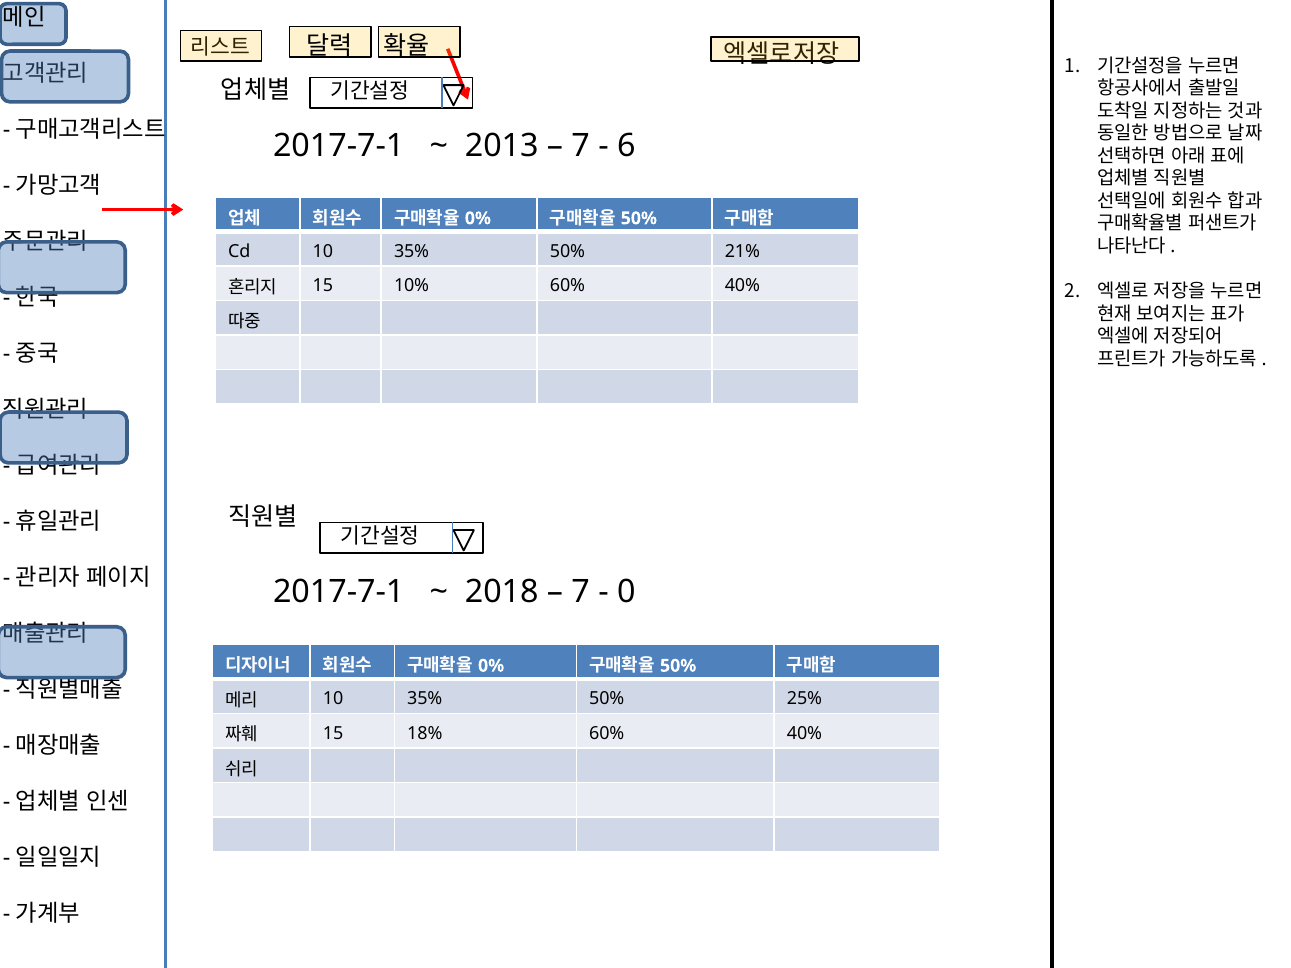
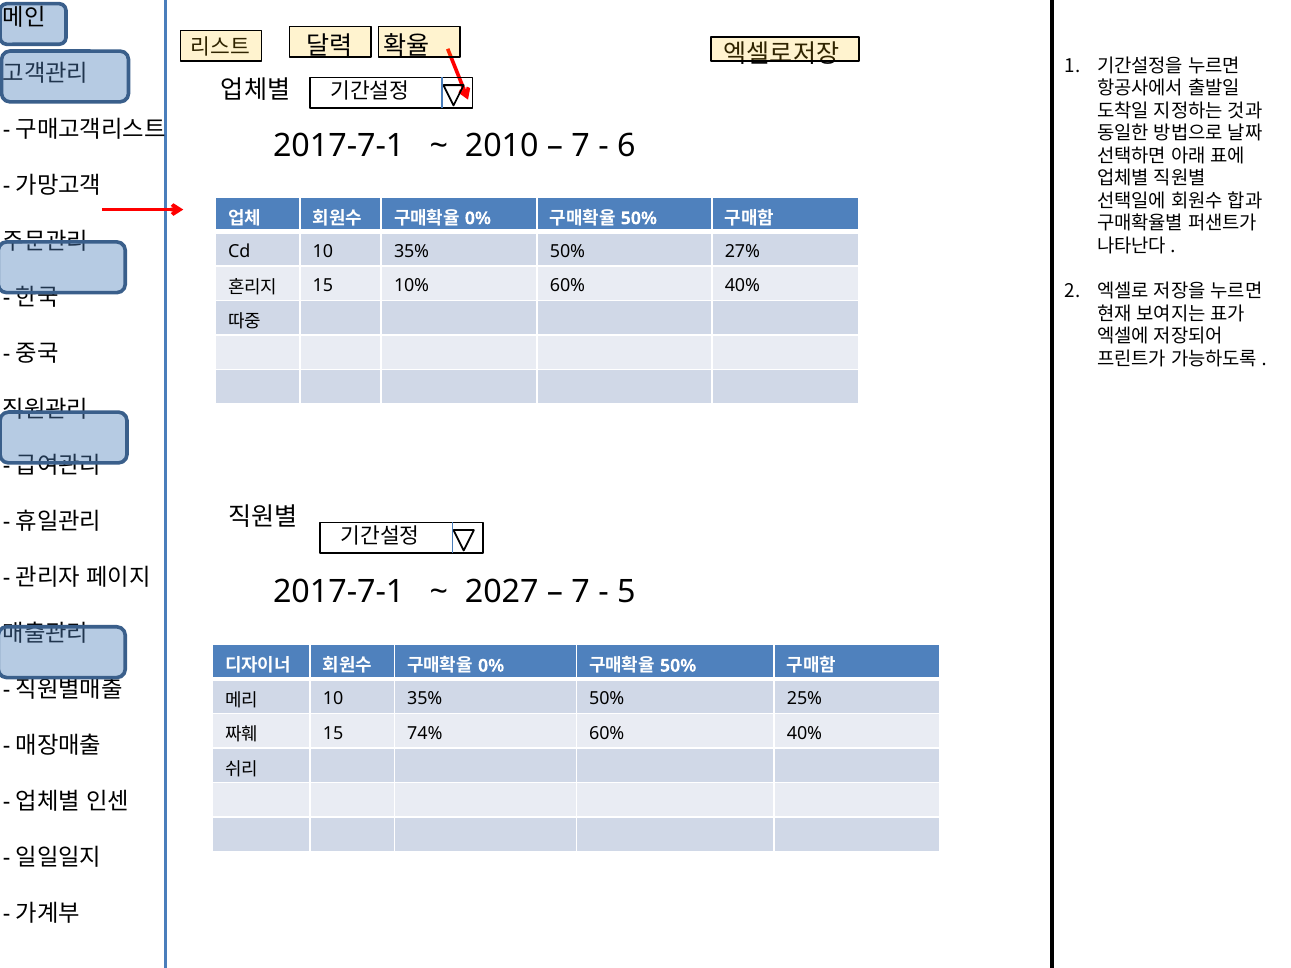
2013: 2013 -> 2010
21%: 21% -> 27%
2018: 2018 -> 2027
0: 0 -> 5
18%: 18% -> 74%
